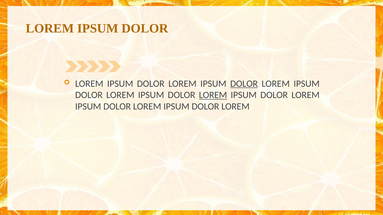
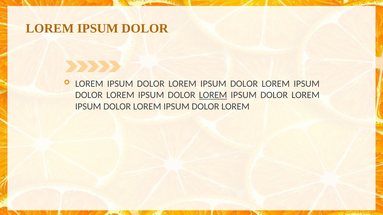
DOLOR at (244, 84) underline: present -> none
